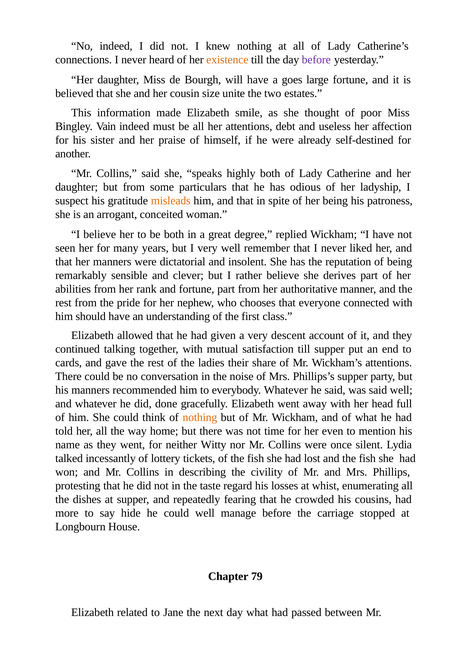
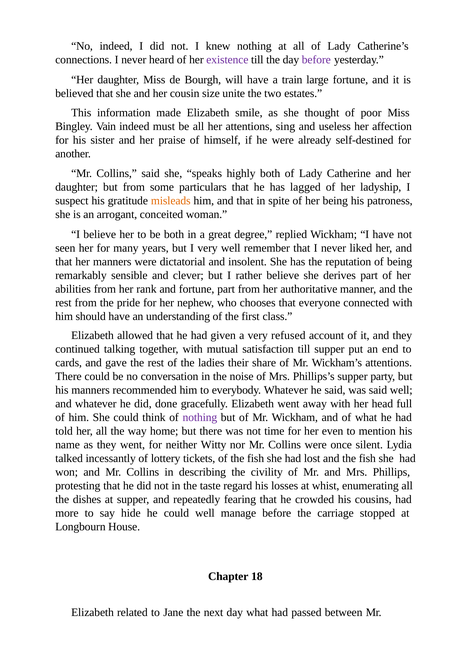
existence colour: orange -> purple
goes: goes -> train
debt: debt -> sing
odious: odious -> lagged
descent: descent -> refused
nothing at (200, 418) colour: orange -> purple
79: 79 -> 18
